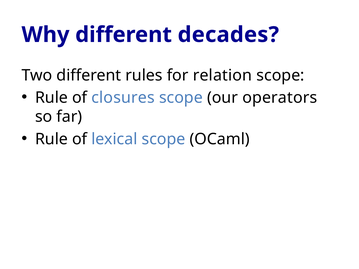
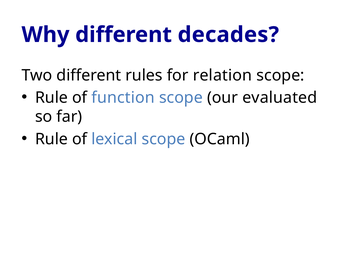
closures: closures -> function
operators: operators -> evaluated
